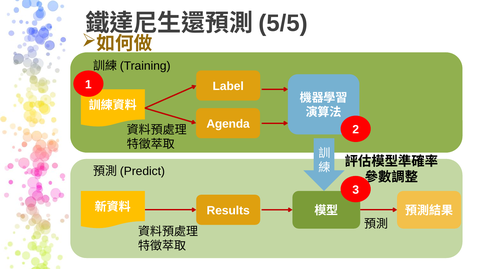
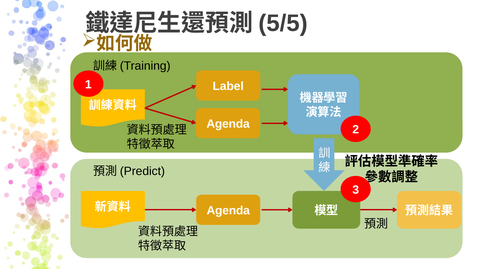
Results at (228, 211): Results -> Agenda
